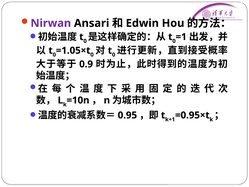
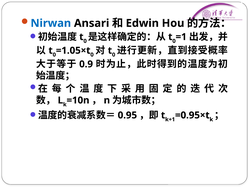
Nirwan colour: purple -> blue
